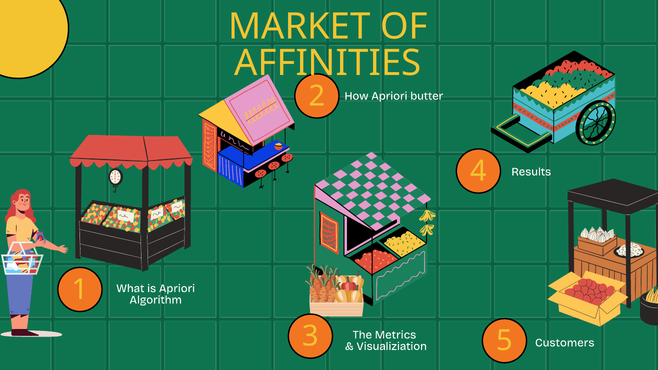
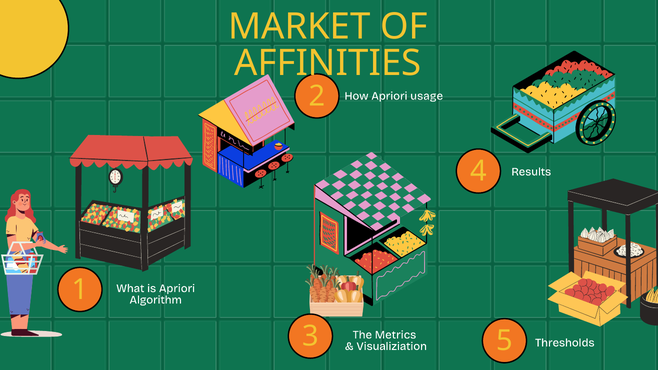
butter: butter -> usage
Customers: Customers -> Thresholds
